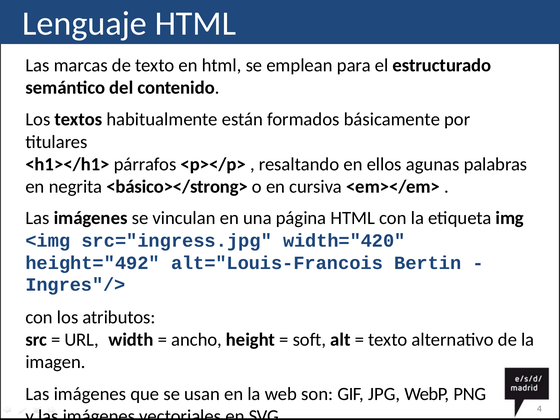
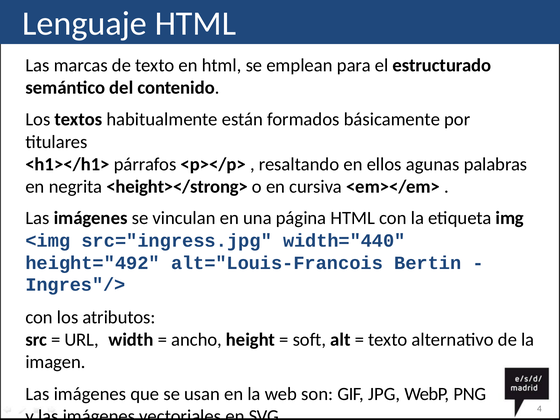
<básico></strong>: <básico></strong> -> <height></strong>
width="420: width="420 -> width="440
